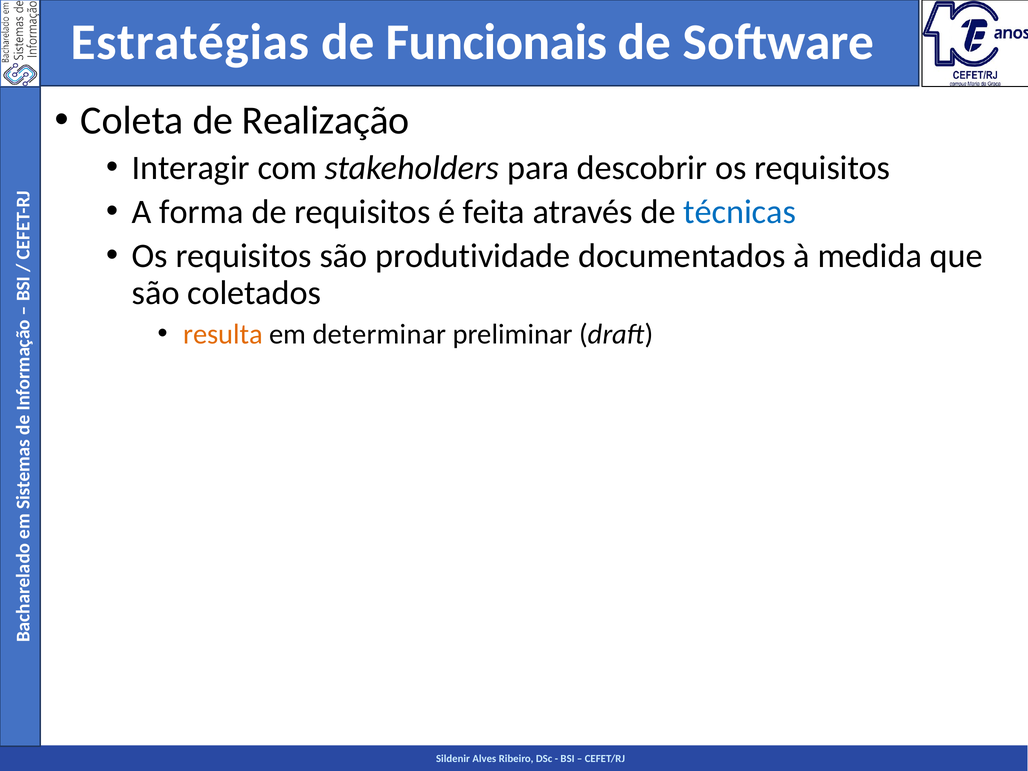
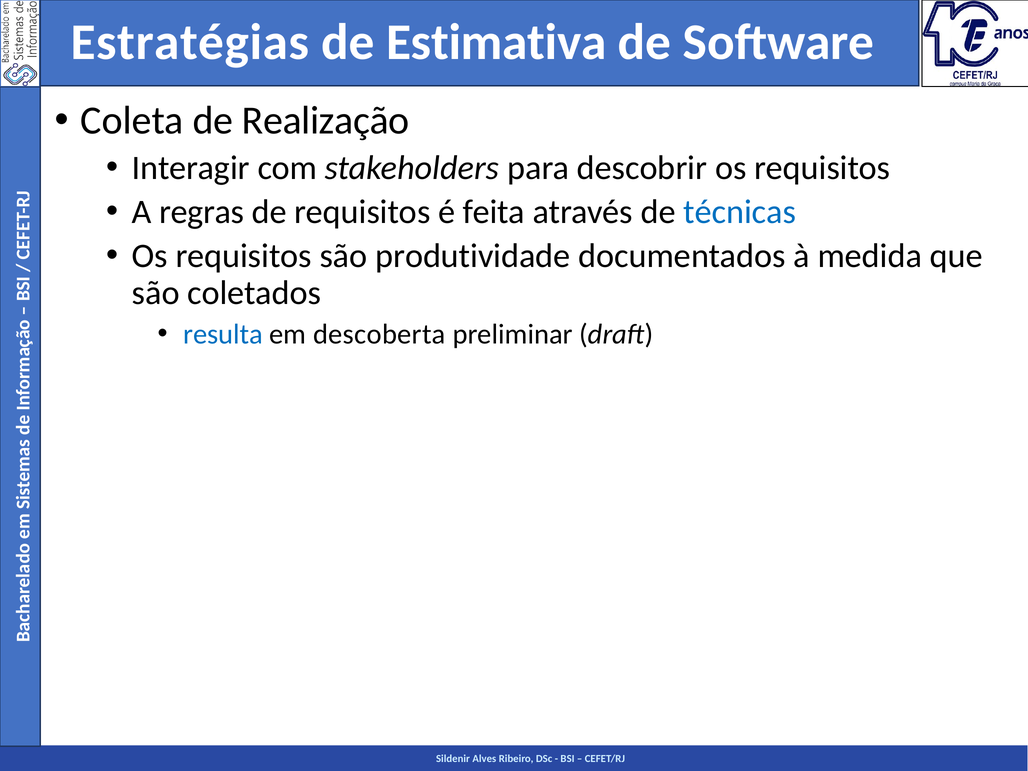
Funcionais: Funcionais -> Estimativa
forma: forma -> regras
resulta colour: orange -> blue
determinar: determinar -> descoberta
